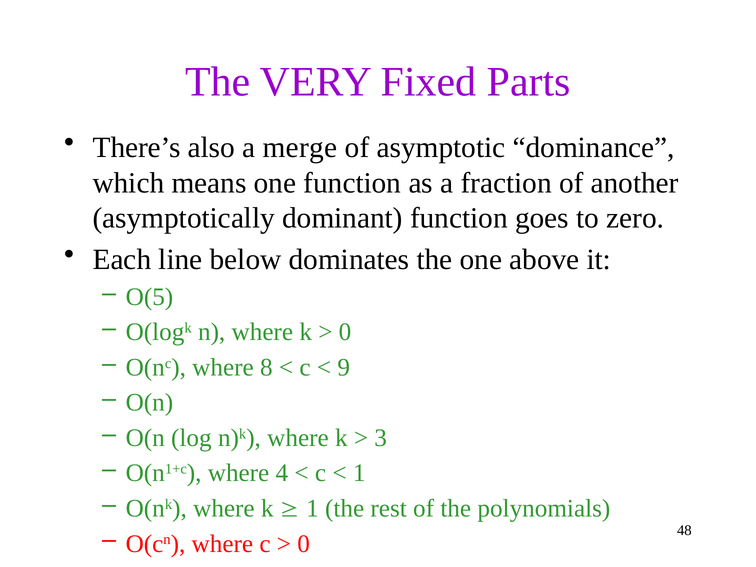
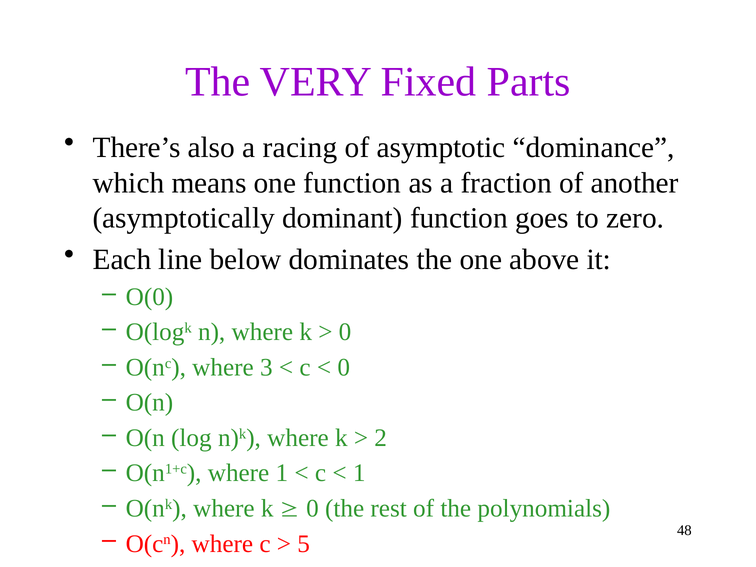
merge: merge -> racing
O(5: O(5 -> O(0
8: 8 -> 3
9 at (344, 367): 9 -> 0
3: 3 -> 2
where 4: 4 -> 1
1 at (312, 508): 1 -> 0
0 at (304, 544): 0 -> 5
